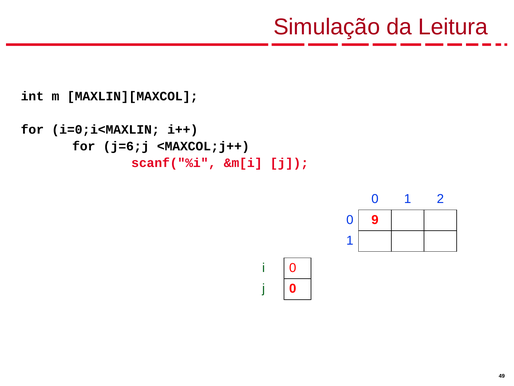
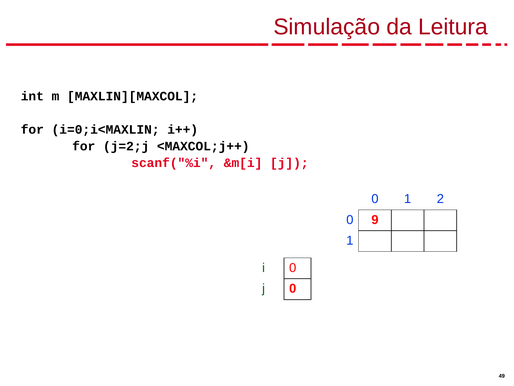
j=6;j: j=6;j -> j=2;j
